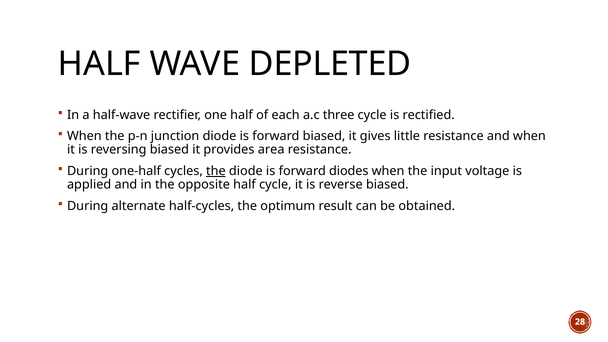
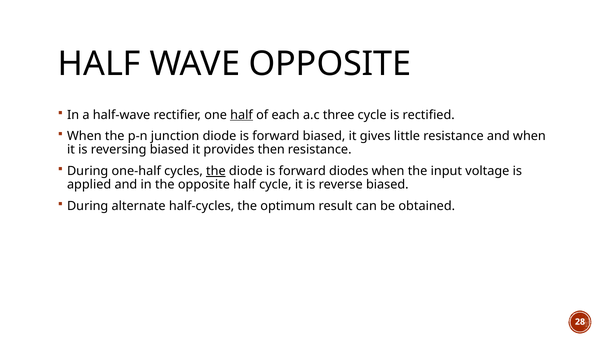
WAVE DEPLETED: DEPLETED -> OPPOSITE
half at (242, 115) underline: none -> present
area: area -> then
